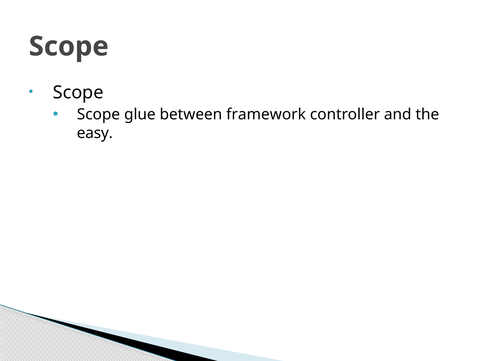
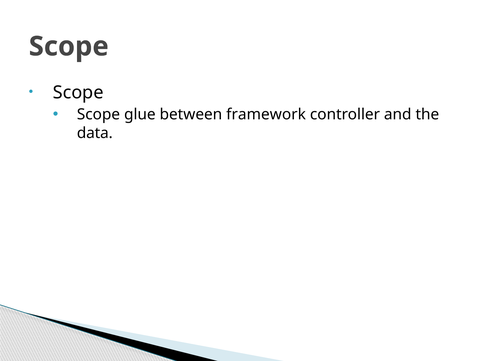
easy: easy -> data
